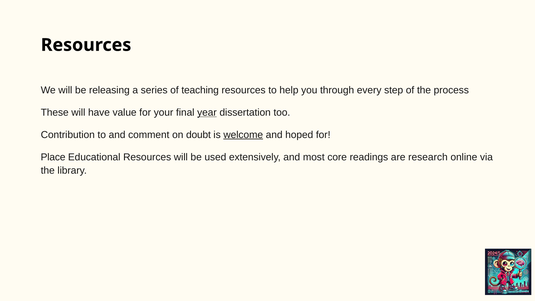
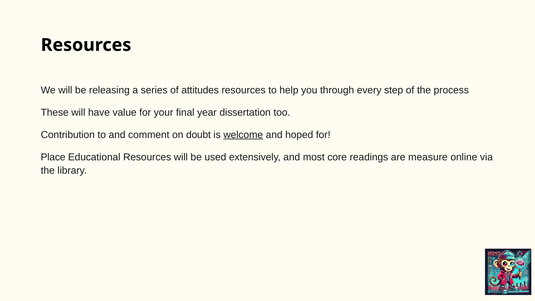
teaching: teaching -> attitudes
year underline: present -> none
research: research -> measure
